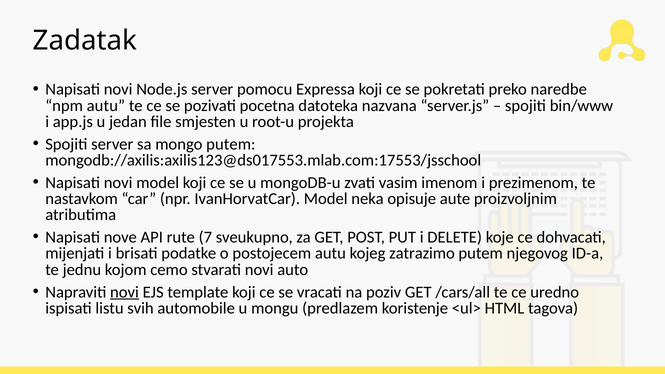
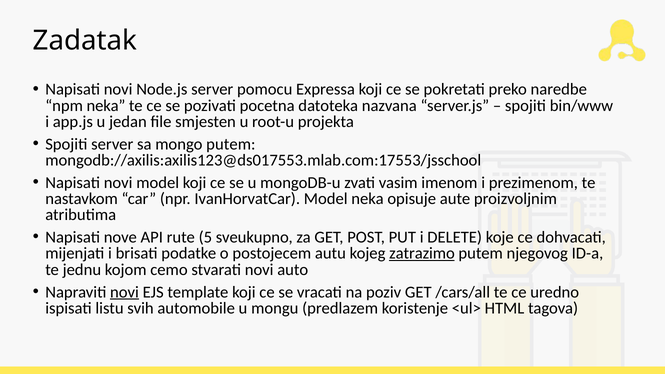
npm autu: autu -> neka
7: 7 -> 5
zatrazimo underline: none -> present
